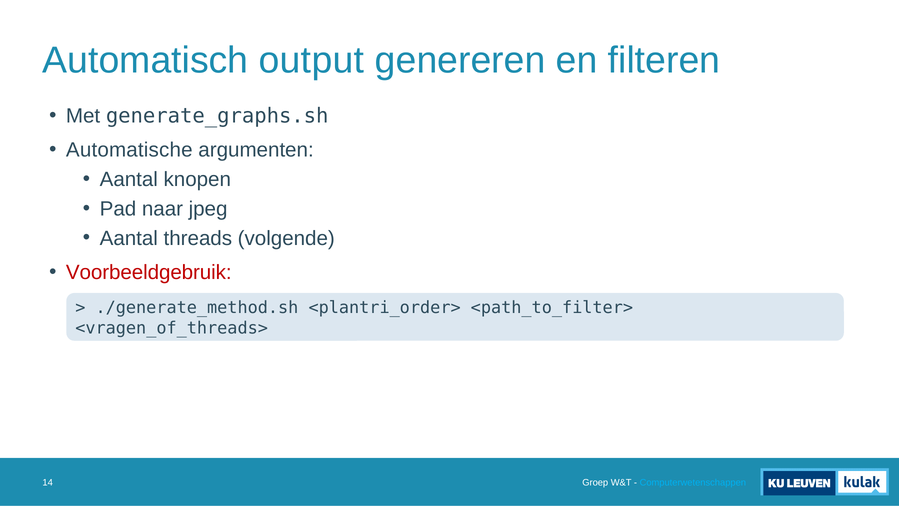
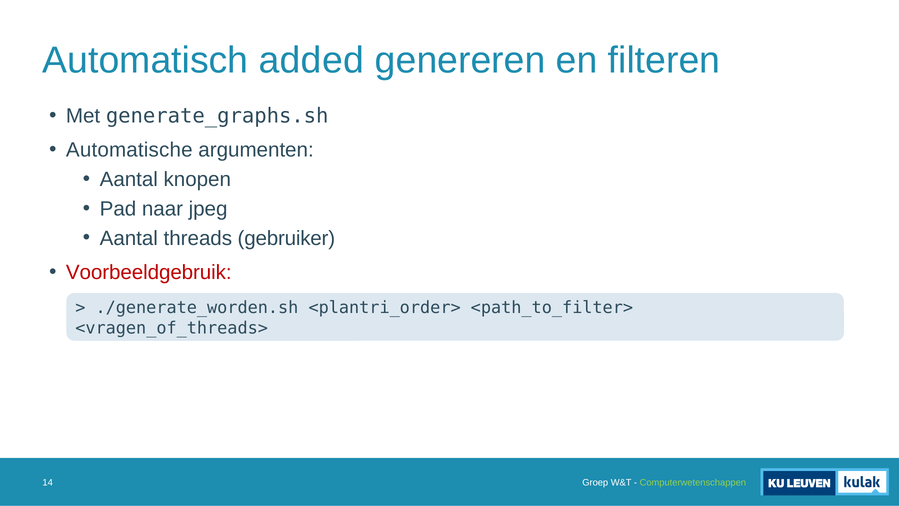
output: output -> added
volgende: volgende -> gebruiker
./generate_method.sh: ./generate_method.sh -> ./generate_worden.sh
Computerwetenschappen colour: light blue -> light green
